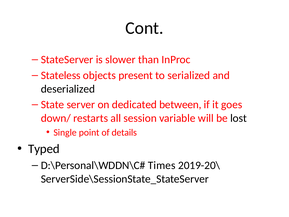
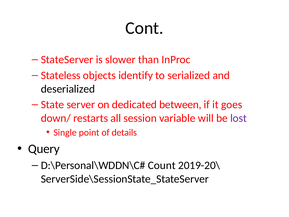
present: present -> identify
lost colour: black -> purple
Typed: Typed -> Query
Times: Times -> Count
